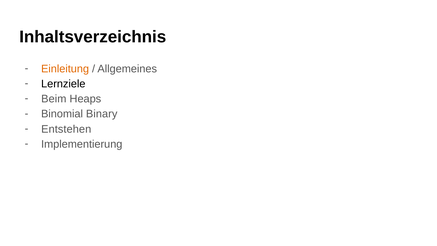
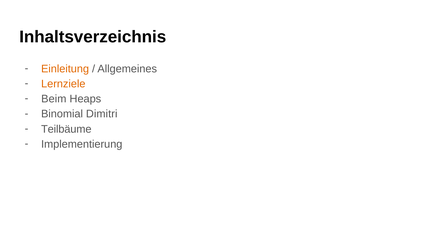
Lernziele colour: black -> orange
Binary: Binary -> Dimitri
Entstehen: Entstehen -> Teilbäume
